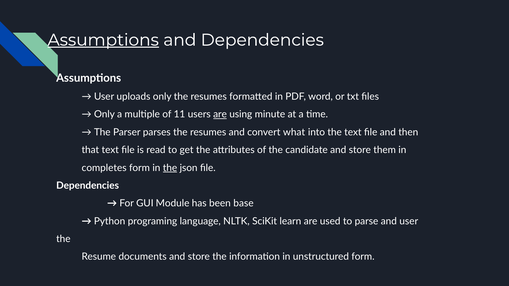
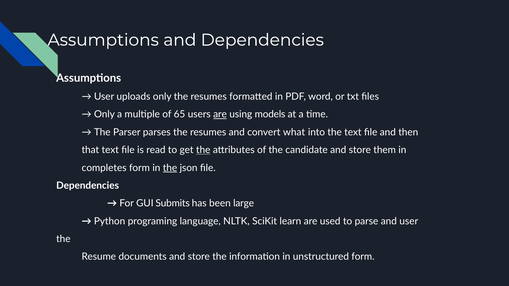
Assumptions at (103, 40) underline: present -> none
11: 11 -> 65
minute: minute -> models
the at (203, 150) underline: none -> present
Module: Module -> Submits
base: base -> large
